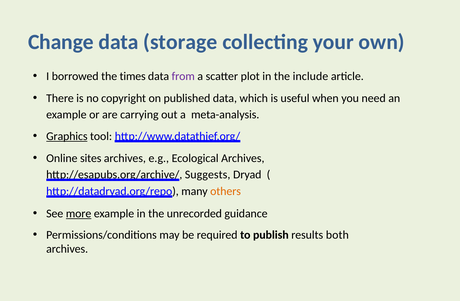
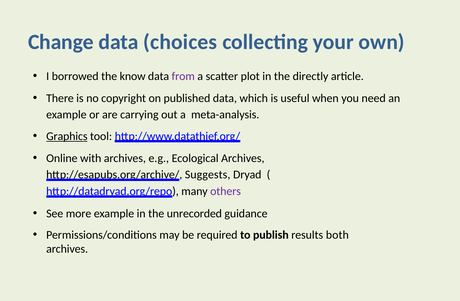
storage: storage -> choices
times: times -> know
include: include -> directly
sites: sites -> with
others colour: orange -> purple
more underline: present -> none
